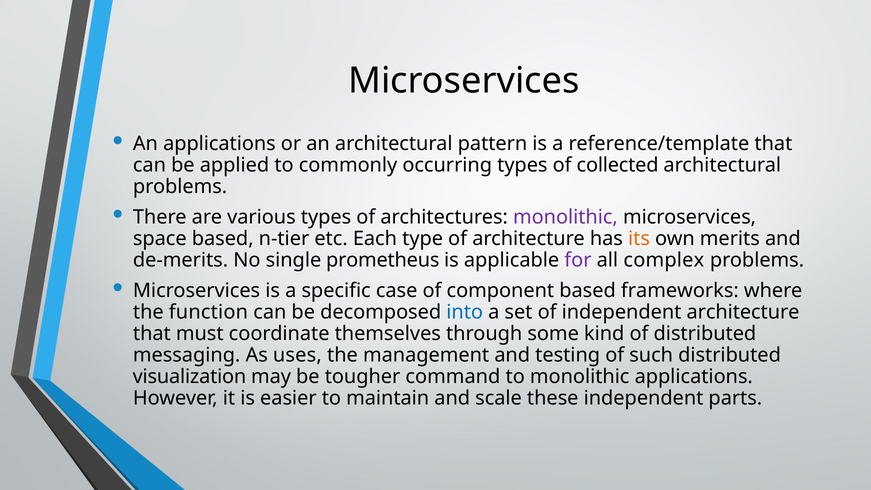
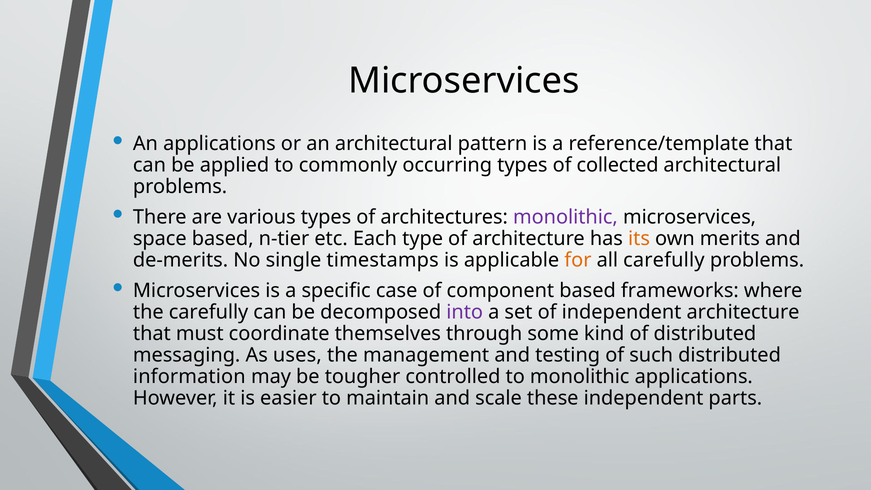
prometheus: prometheus -> timestamps
for colour: purple -> orange
all complex: complex -> carefully
the function: function -> carefully
into colour: blue -> purple
visualization: visualization -> information
command: command -> controlled
